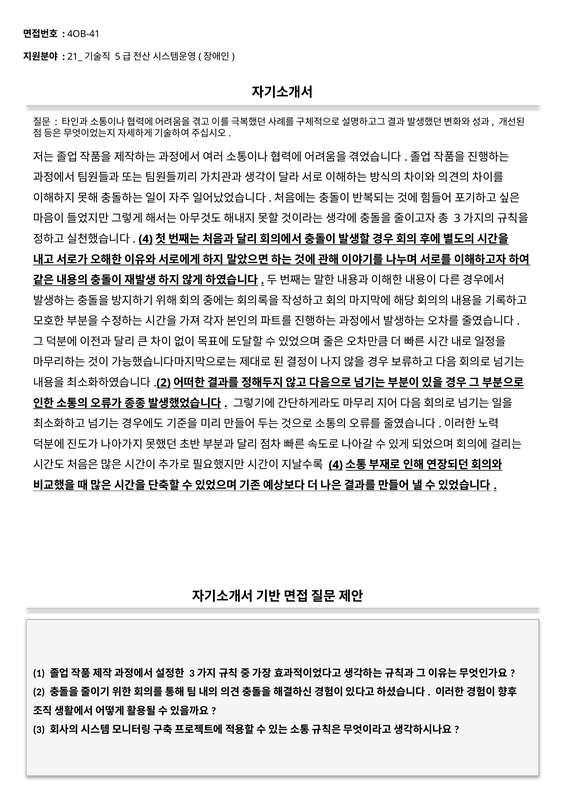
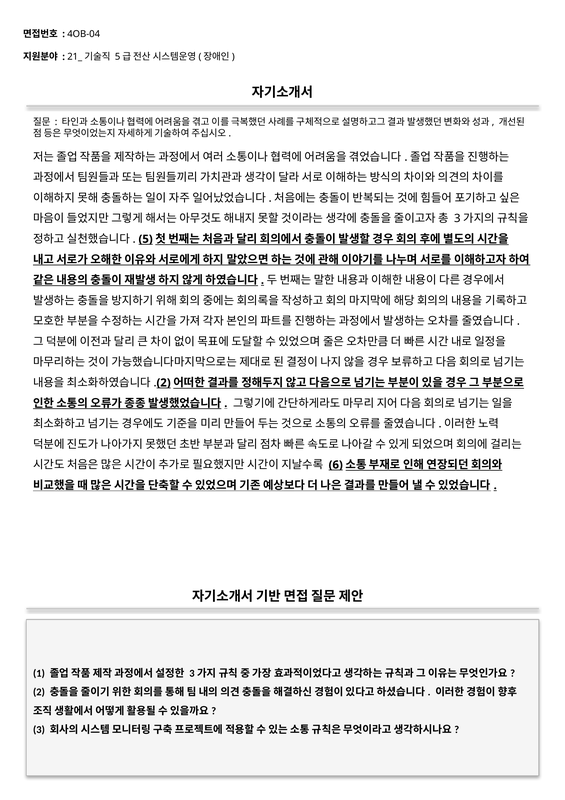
4OB-41: 4OB-41 -> 4OB-04
4 at (146, 239): 4 -> 5
4 at (336, 464): 4 -> 6
